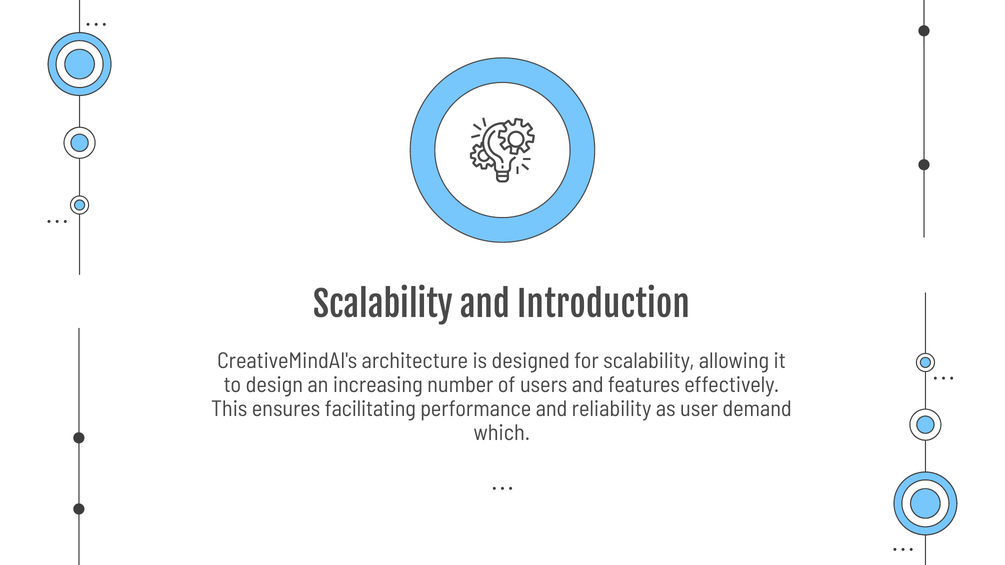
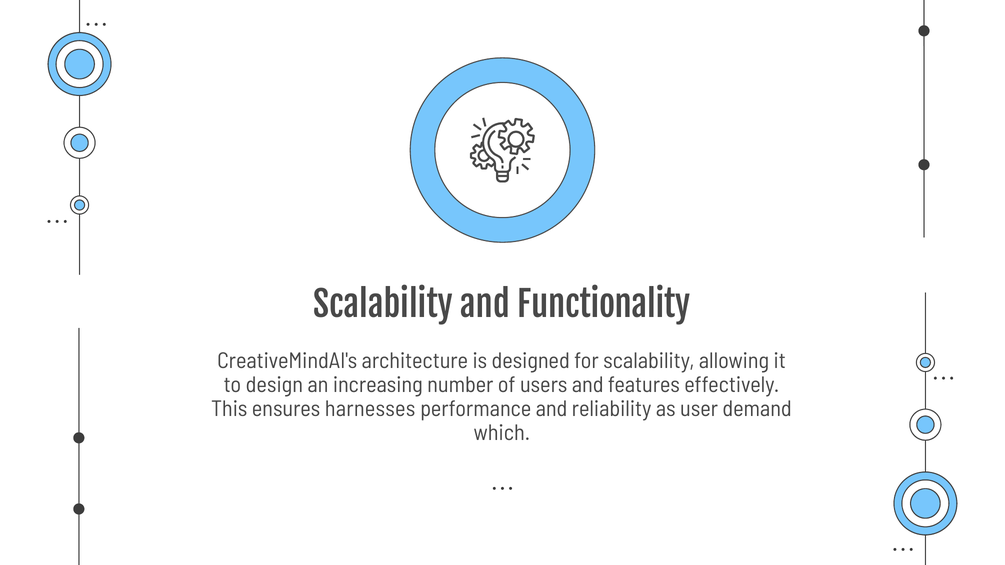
Introduction: Introduction -> Functionality
facilitating: facilitating -> harnesses
